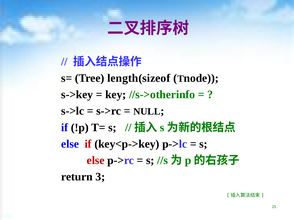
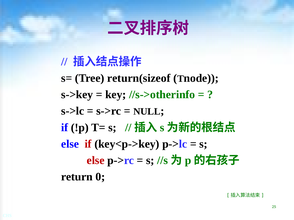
length(sizeof: length(sizeof -> return(sizeof
3: 3 -> 0
